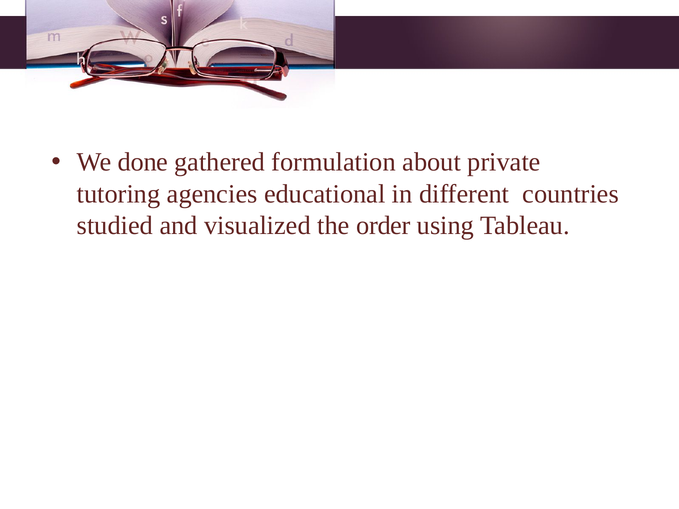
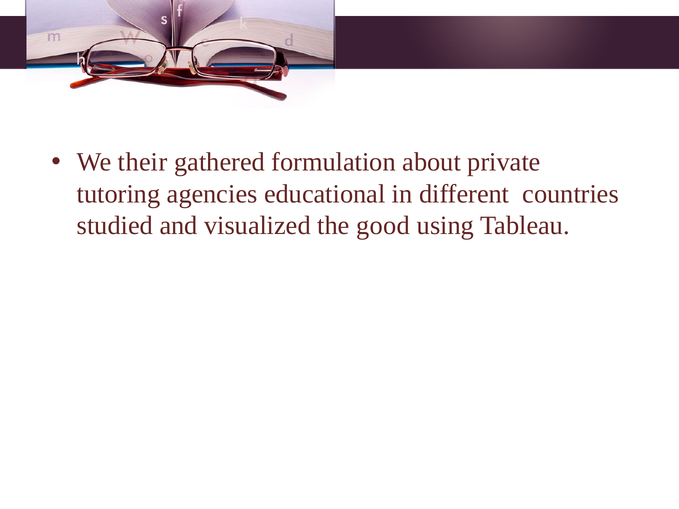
done: done -> their
order: order -> good
